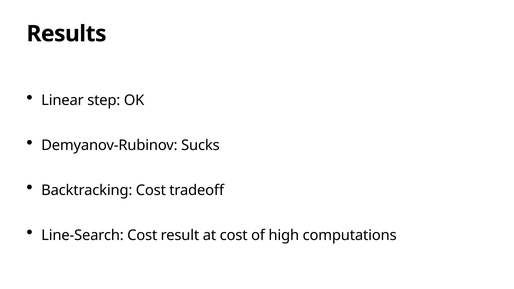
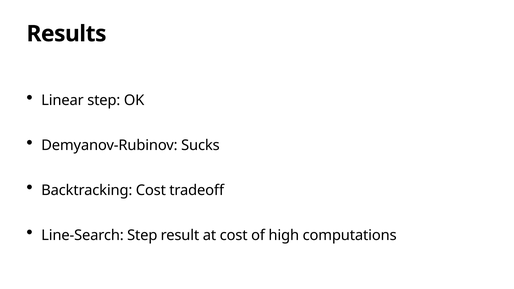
Line-Search Cost: Cost -> Step
